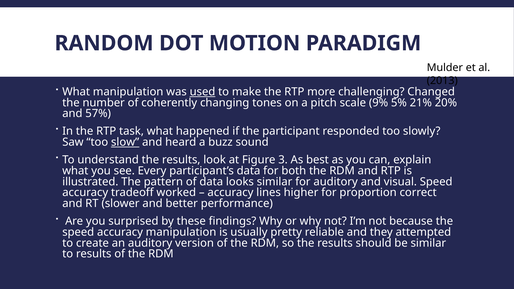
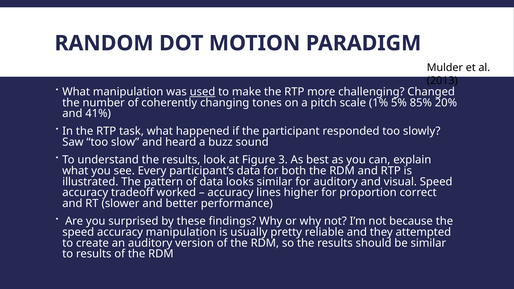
9%: 9% -> 1%
21%: 21% -> 85%
57%: 57% -> 41%
slow underline: present -> none
